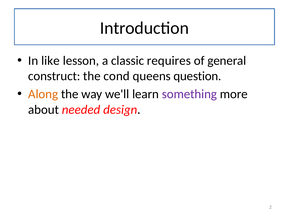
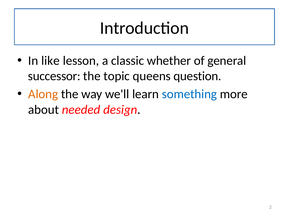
requires: requires -> whether
construct: construct -> successor
cond: cond -> topic
something colour: purple -> blue
